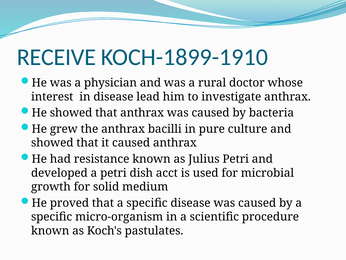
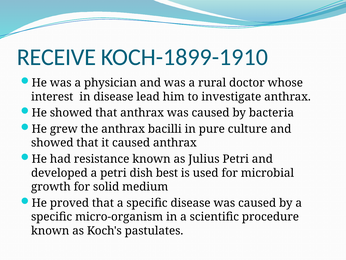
acct: acct -> best
